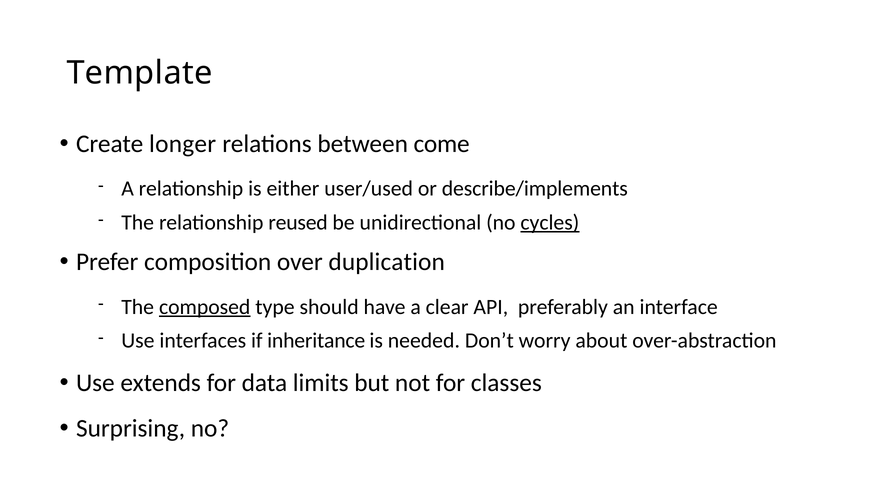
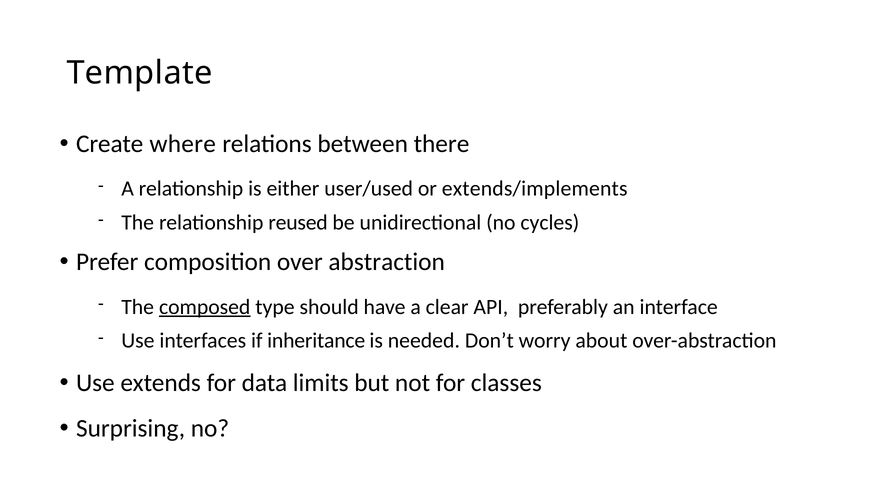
longer: longer -> where
come: come -> there
describe/implements: describe/implements -> extends/implements
cycles underline: present -> none
duplication: duplication -> abstraction
